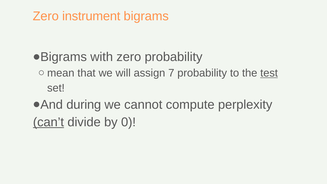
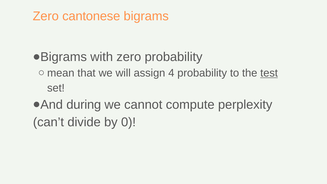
instrument: instrument -> cantonese
7: 7 -> 4
can’t underline: present -> none
